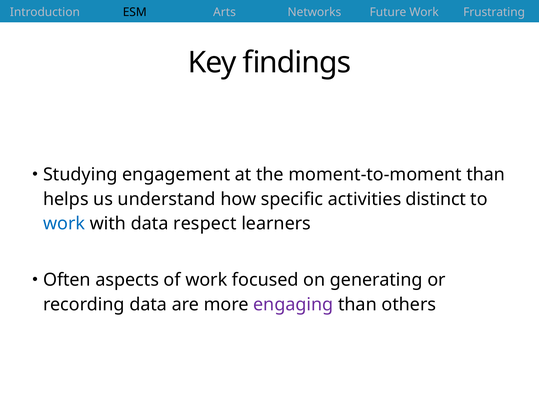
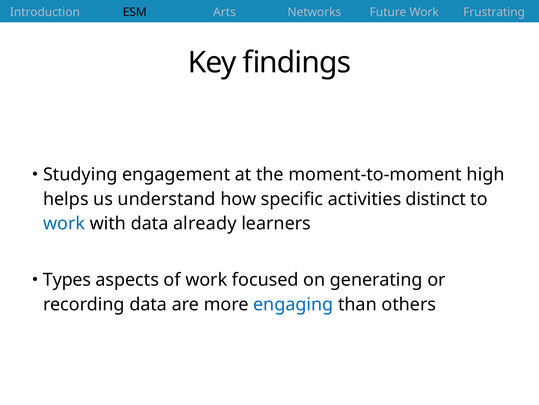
moment-to-moment than: than -> high
respect: respect -> already
Often: Often -> Types
engaging colour: purple -> blue
